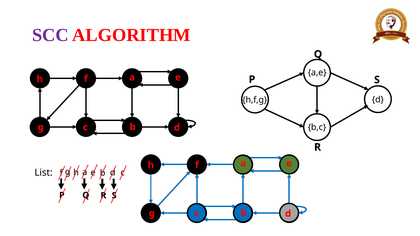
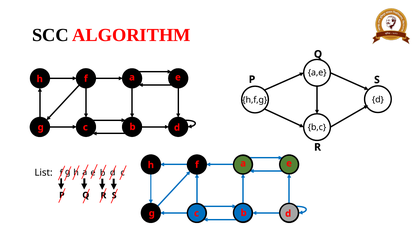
SCC colour: purple -> black
